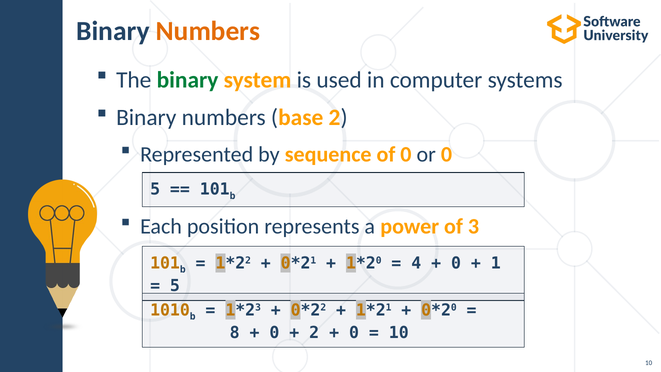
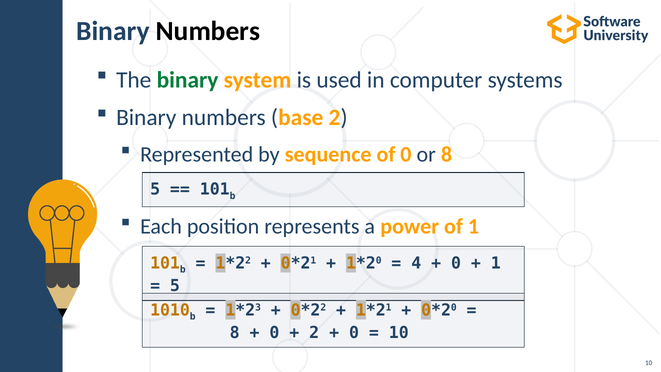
Numbers at (208, 31) colour: orange -> black
or 0: 0 -> 8
of 3: 3 -> 1
